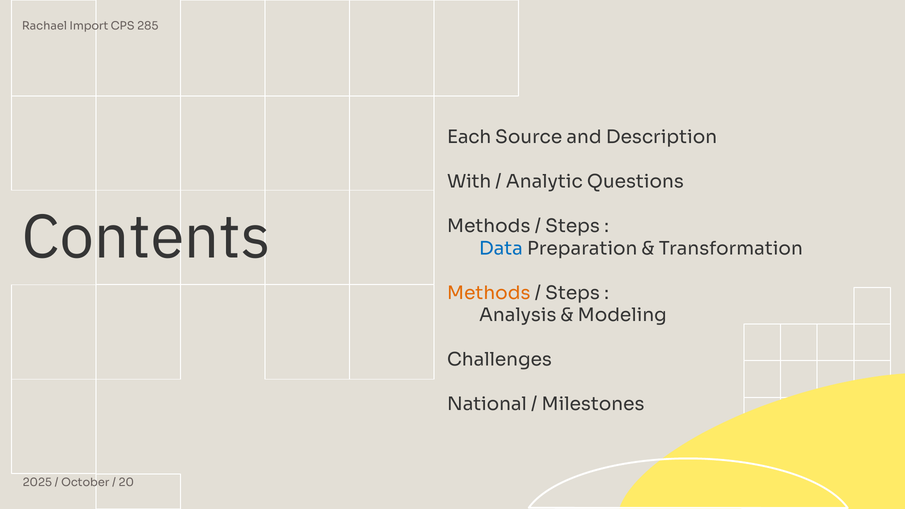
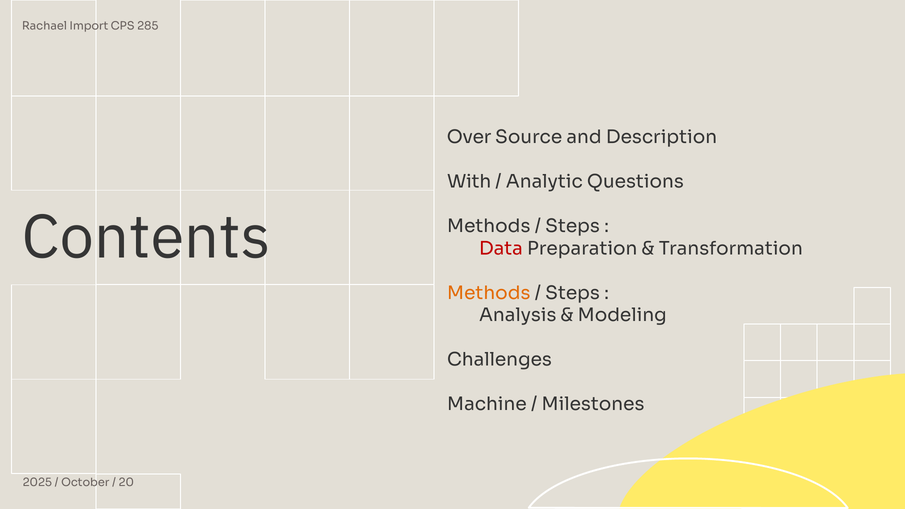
Each: Each -> Over
Data colour: blue -> red
National: National -> Machine
